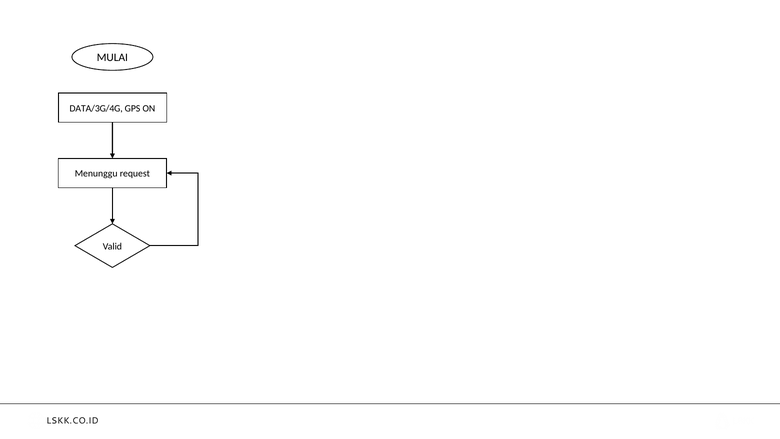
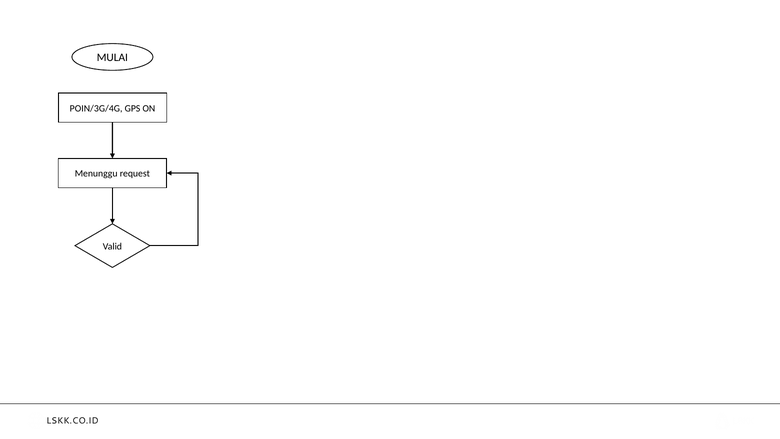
DATA/3G/4G: DATA/3G/4G -> POIN/3G/4G
